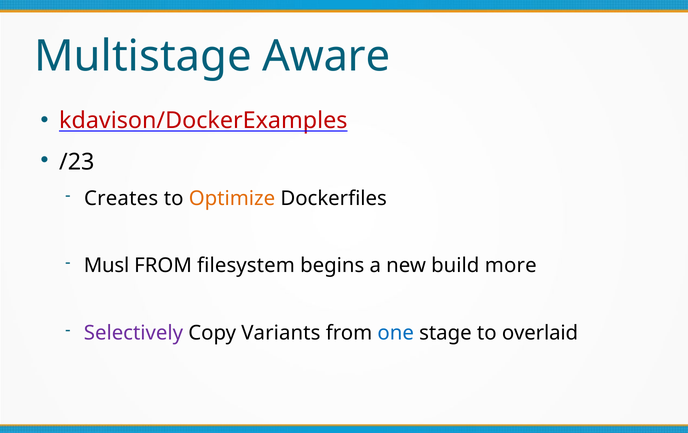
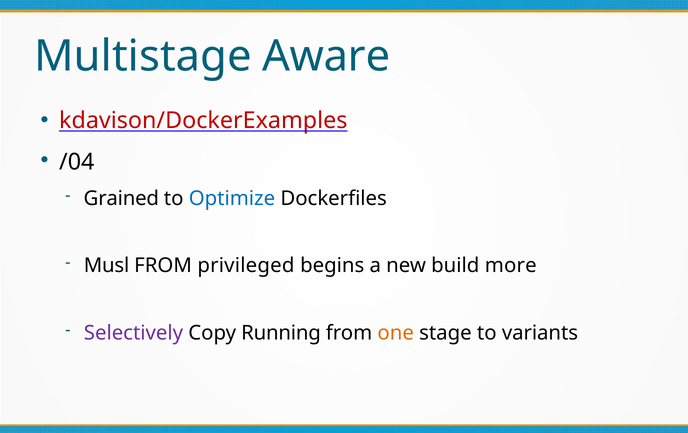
/23: /23 -> /04
Creates: Creates -> Grained
Optimize colour: orange -> blue
filesystem: filesystem -> privileged
Variants: Variants -> Running
one colour: blue -> orange
overlaid: overlaid -> variants
